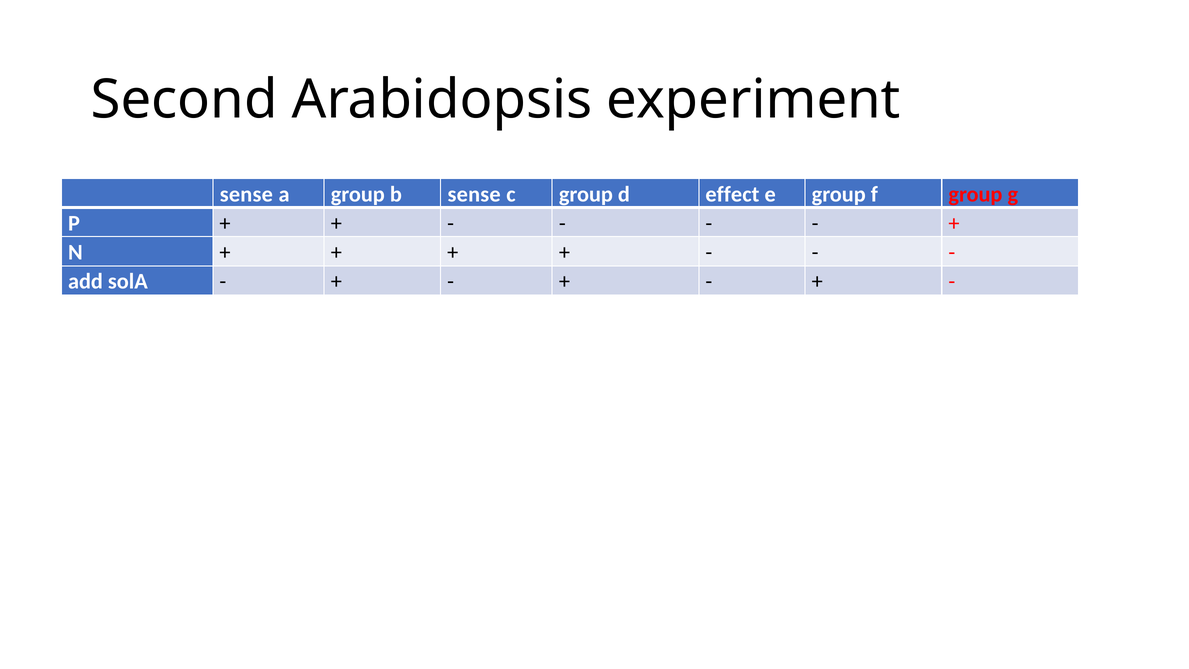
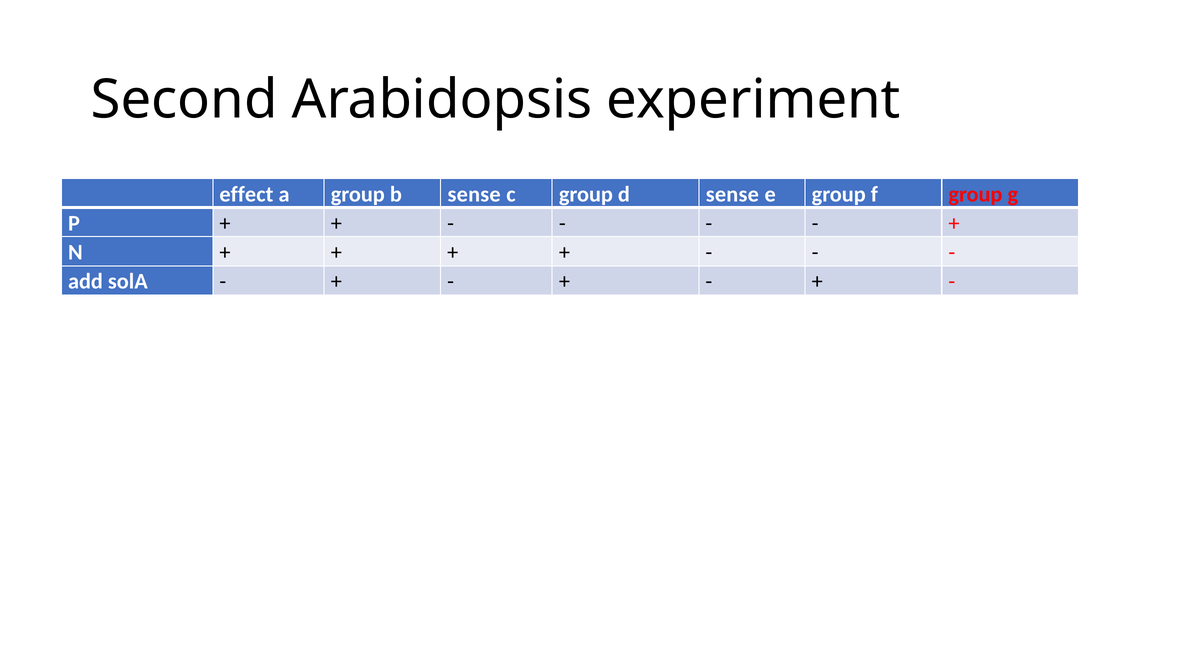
sense at (246, 194): sense -> effect
d effect: effect -> sense
